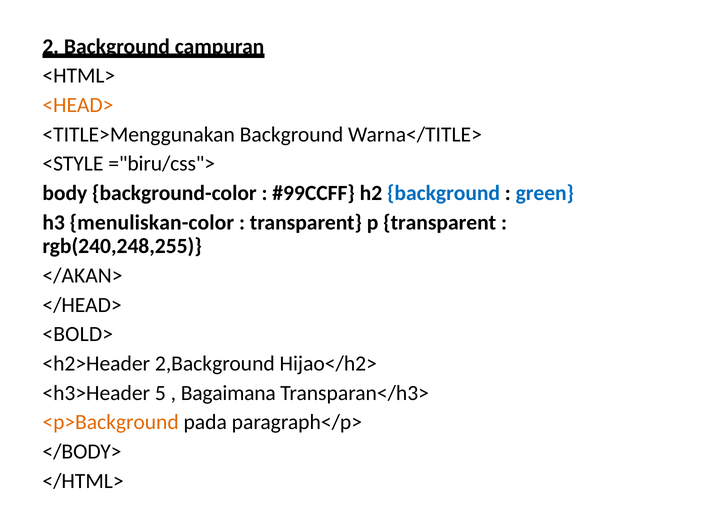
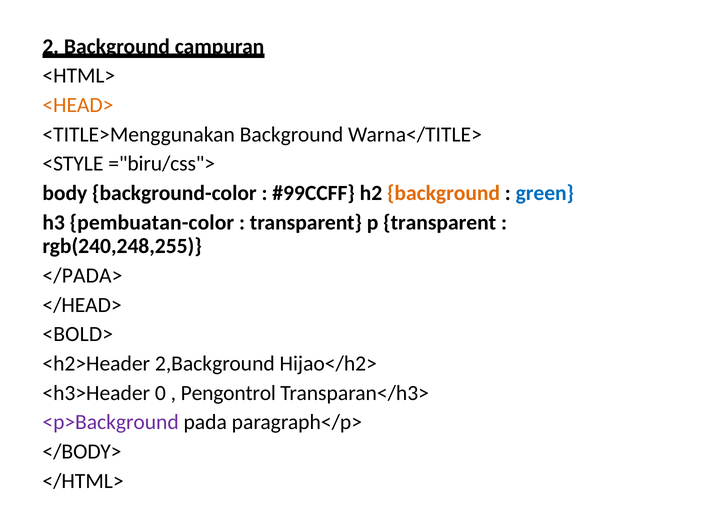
background at (444, 193) colour: blue -> orange
menuliskan-color: menuliskan-color -> pembuatan-color
</AKAN>: </AKAN> -> </PADA>
5: 5 -> 0
Bagaimana: Bagaimana -> Pengontrol
<p>Background colour: orange -> purple
